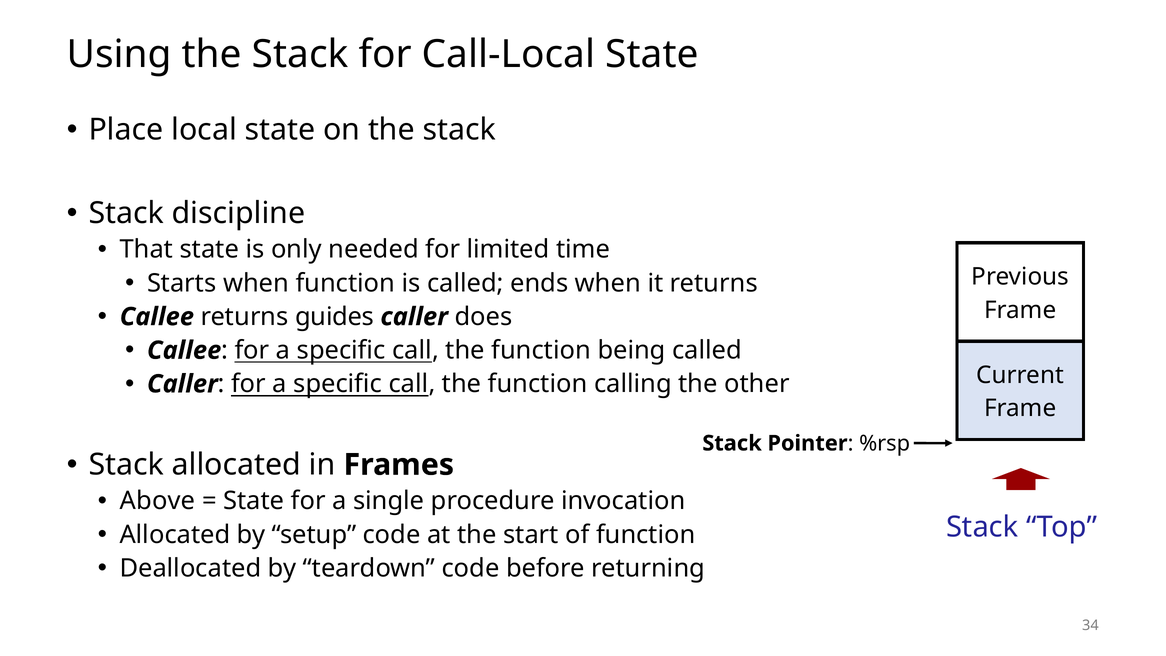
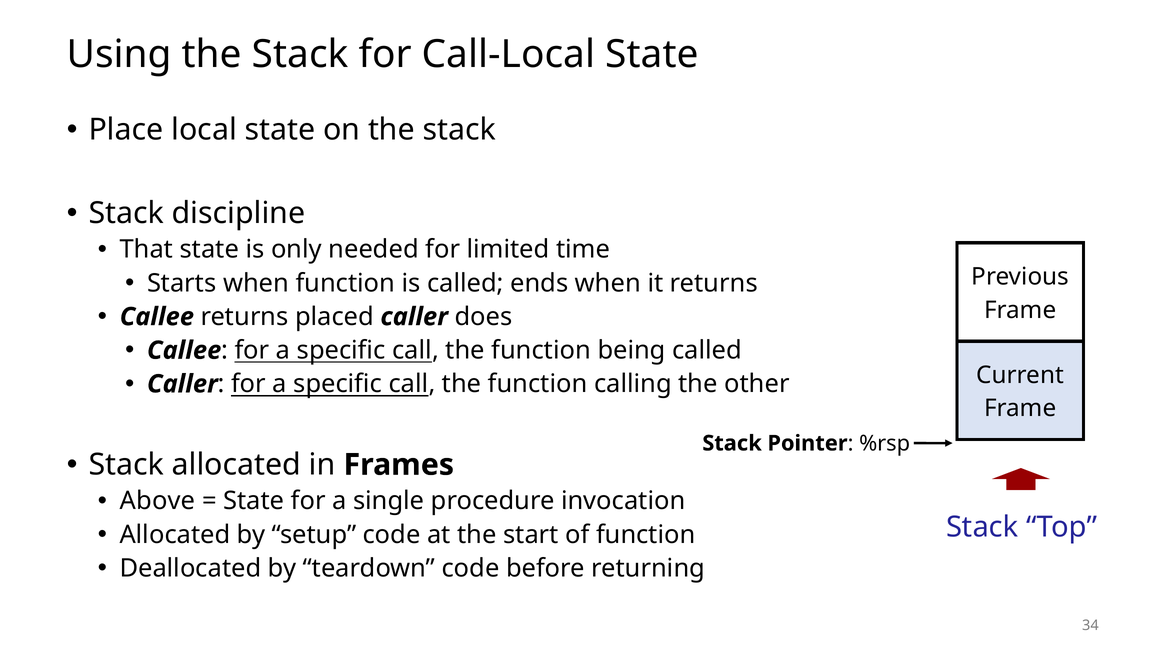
guides: guides -> placed
